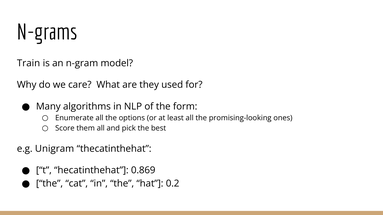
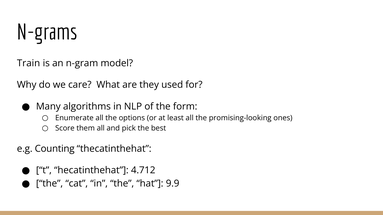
Unigram: Unigram -> Counting
0.869: 0.869 -> 4.712
0.2: 0.2 -> 9.9
